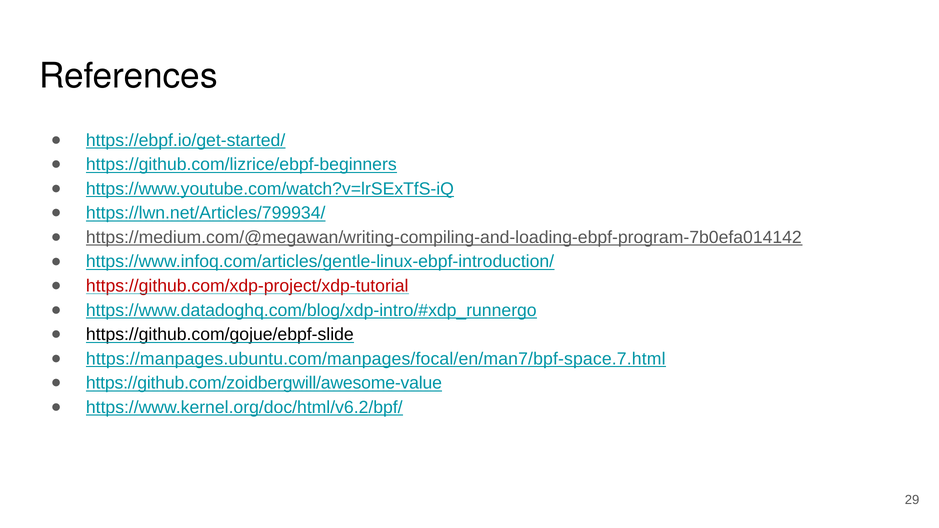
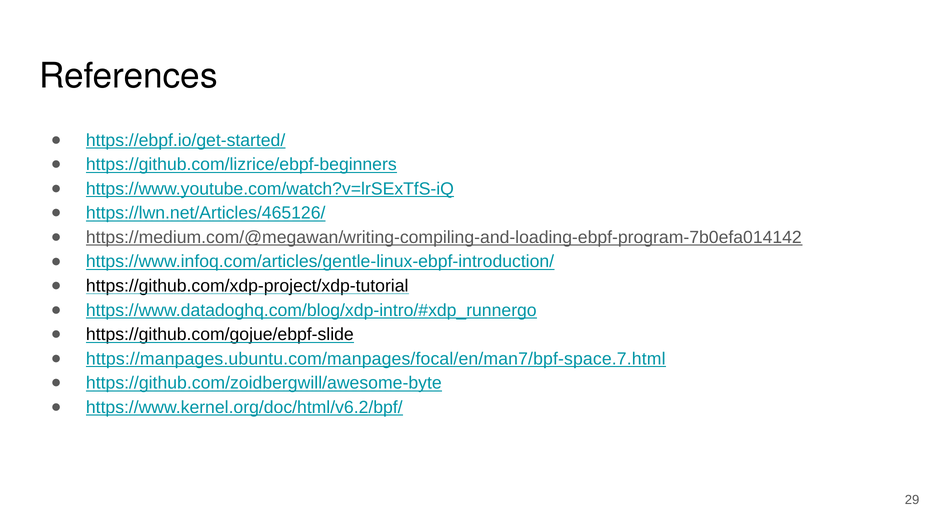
https://lwn.net/Articles/799934/: https://lwn.net/Articles/799934/ -> https://lwn.net/Articles/465126/
https://github.com/xdp-project/xdp-tutorial colour: red -> black
https://github.com/zoidbergwill/awesome-value: https://github.com/zoidbergwill/awesome-value -> https://github.com/zoidbergwill/awesome-byte
